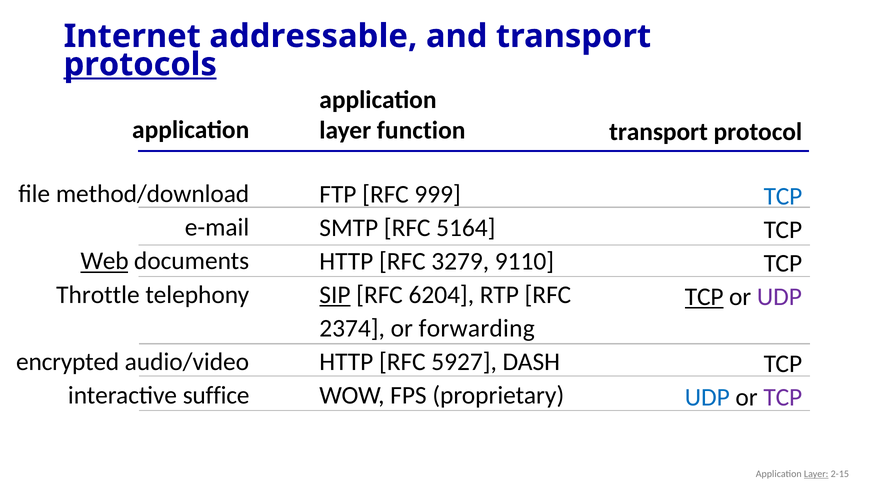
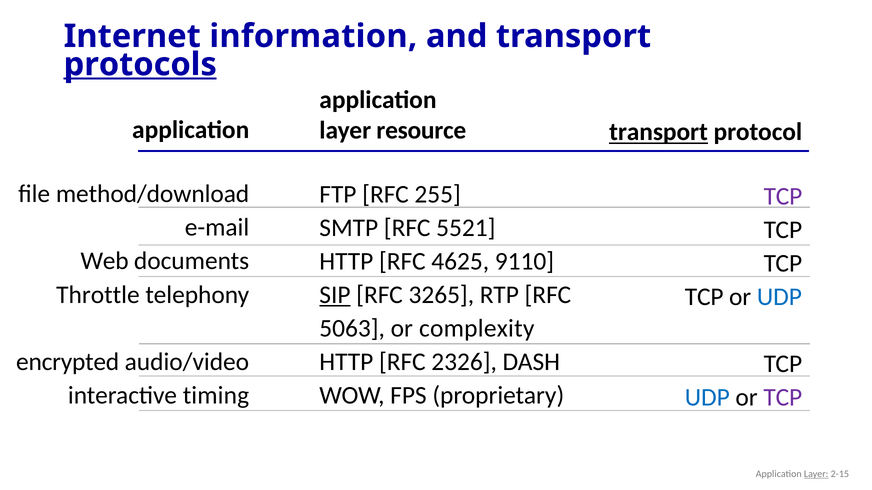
addressable: addressable -> information
function: function -> resource
transport at (659, 132) underline: none -> present
999: 999 -> 255
TCP at (783, 196) colour: blue -> purple
5164: 5164 -> 5521
Web underline: present -> none
3279: 3279 -> 4625
6204: 6204 -> 3265
TCP at (704, 297) underline: present -> none
UDP at (779, 297) colour: purple -> blue
2374: 2374 -> 5063
forwarding: forwarding -> complexity
5927: 5927 -> 2326
suffice: suffice -> timing
